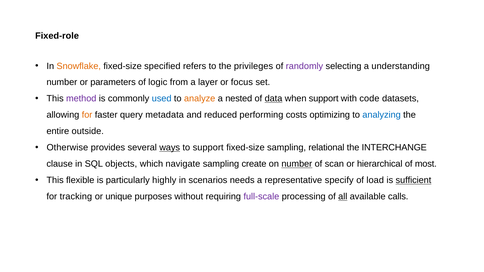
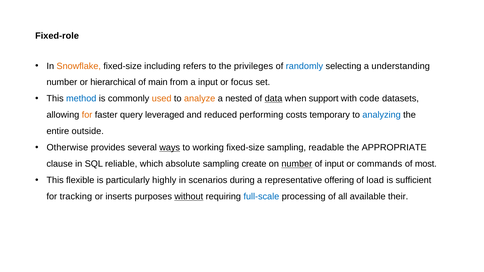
specified: specified -> including
randomly colour: purple -> blue
parameters: parameters -> hierarchical
logic: logic -> main
a layer: layer -> input
method colour: purple -> blue
used colour: blue -> orange
metadata: metadata -> leveraged
optimizing: optimizing -> temporary
to support: support -> working
relational: relational -> readable
INTERCHANGE: INTERCHANGE -> APPROPRIATE
objects: objects -> reliable
navigate: navigate -> absolute
of scan: scan -> input
hierarchical: hierarchical -> commands
needs: needs -> during
specify: specify -> offering
sufficient underline: present -> none
unique: unique -> inserts
without underline: none -> present
full-scale colour: purple -> blue
all underline: present -> none
calls: calls -> their
